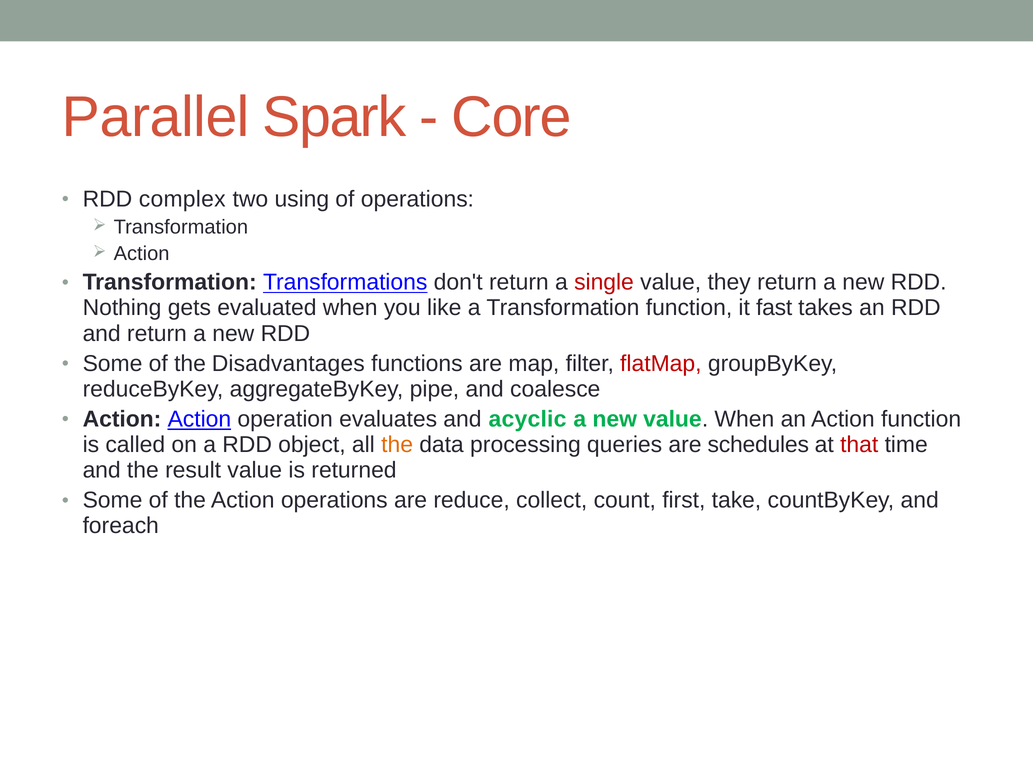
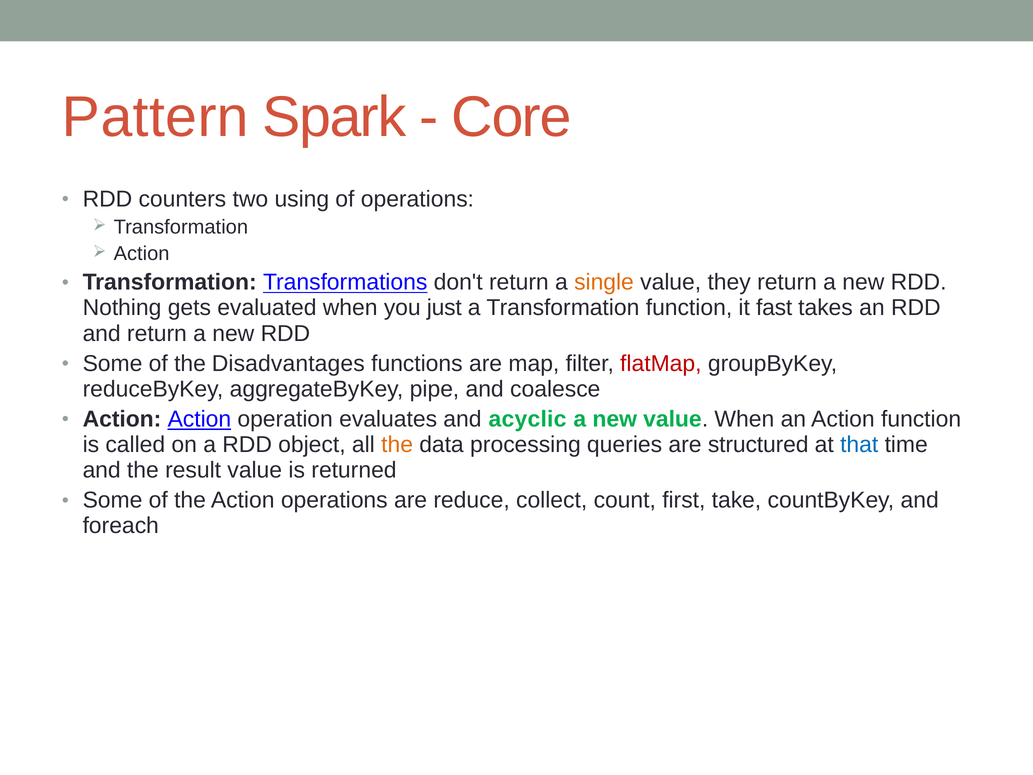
Parallel: Parallel -> Pattern
complex: complex -> counters
single colour: red -> orange
like: like -> just
schedules: schedules -> structured
that colour: red -> blue
